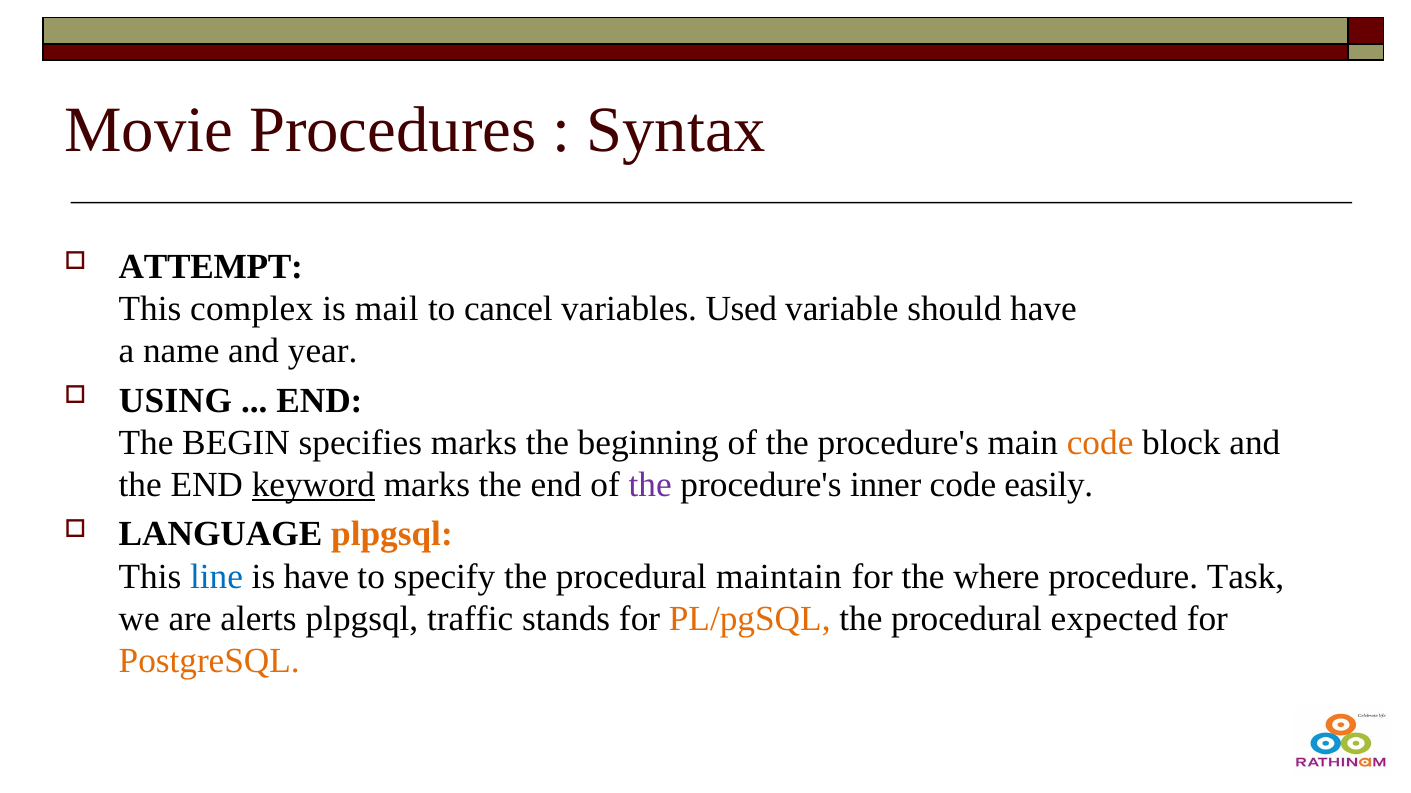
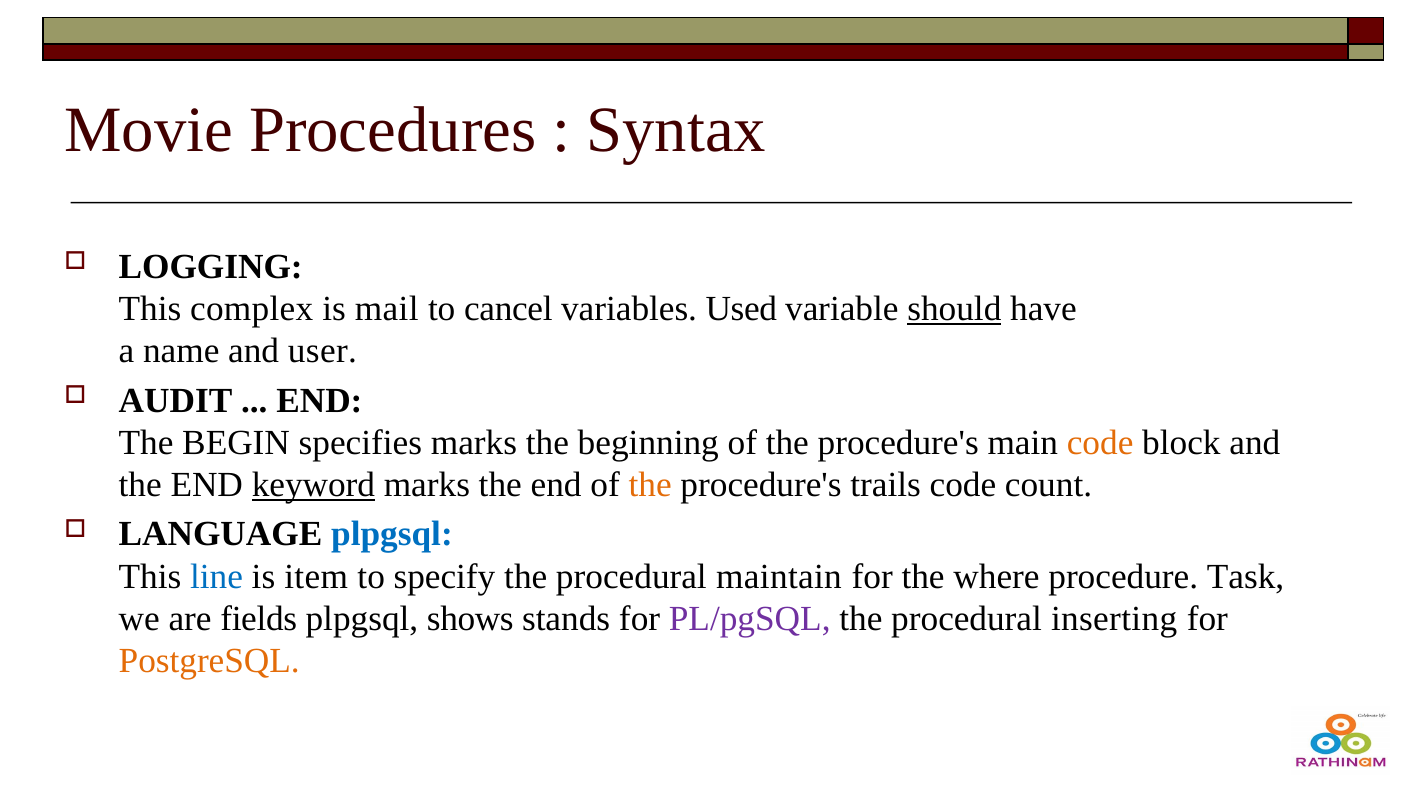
ATTEMPT: ATTEMPT -> LOGGING
should underline: none -> present
year: year -> user
USING: USING -> AUDIT
the at (650, 485) colour: purple -> orange
inner: inner -> trails
easily: easily -> count
plpgsql at (392, 535) colour: orange -> blue
is have: have -> item
alerts: alerts -> fields
traffic: traffic -> shows
PL/pgSQL colour: orange -> purple
expected: expected -> inserting
